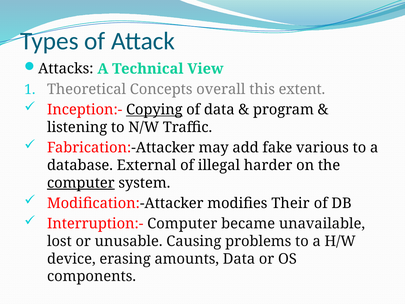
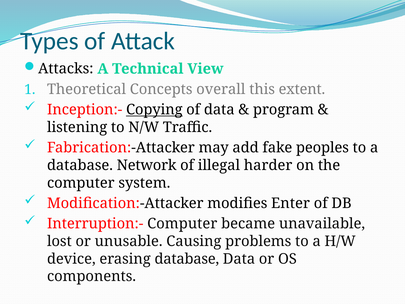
various: various -> peoples
External: External -> Network
computer at (81, 183) underline: present -> none
Their: Their -> Enter
erasing amounts: amounts -> database
